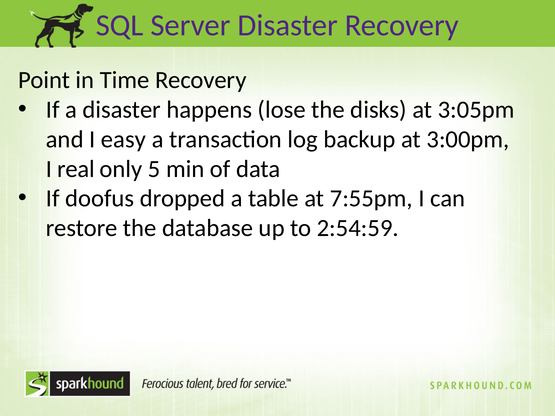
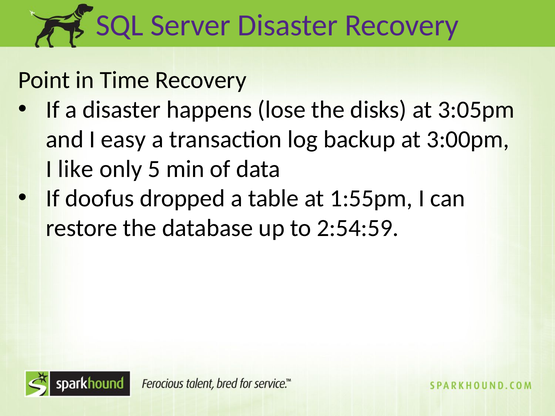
real: real -> like
7:55pm: 7:55pm -> 1:55pm
